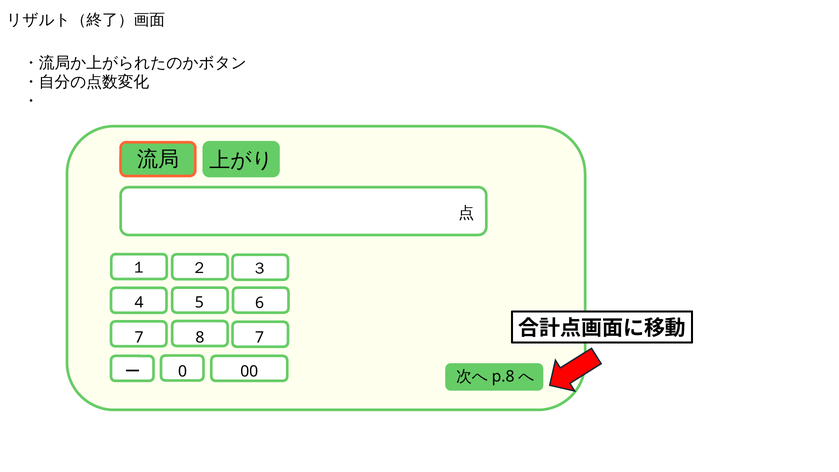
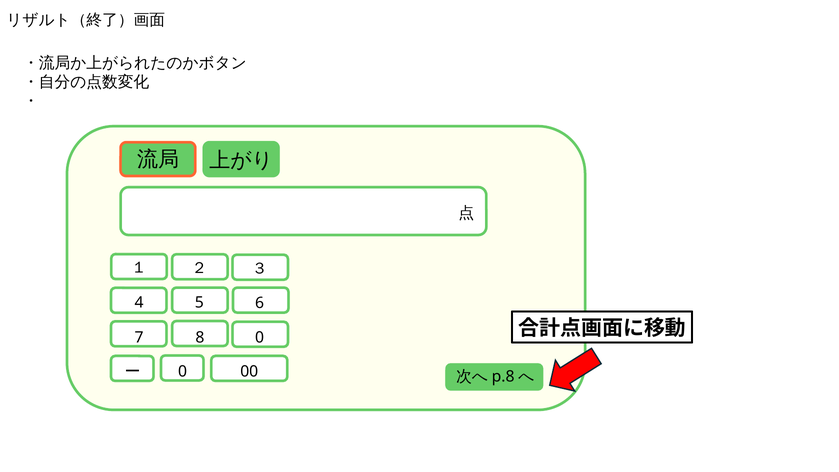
8 7: 7 -> 0
